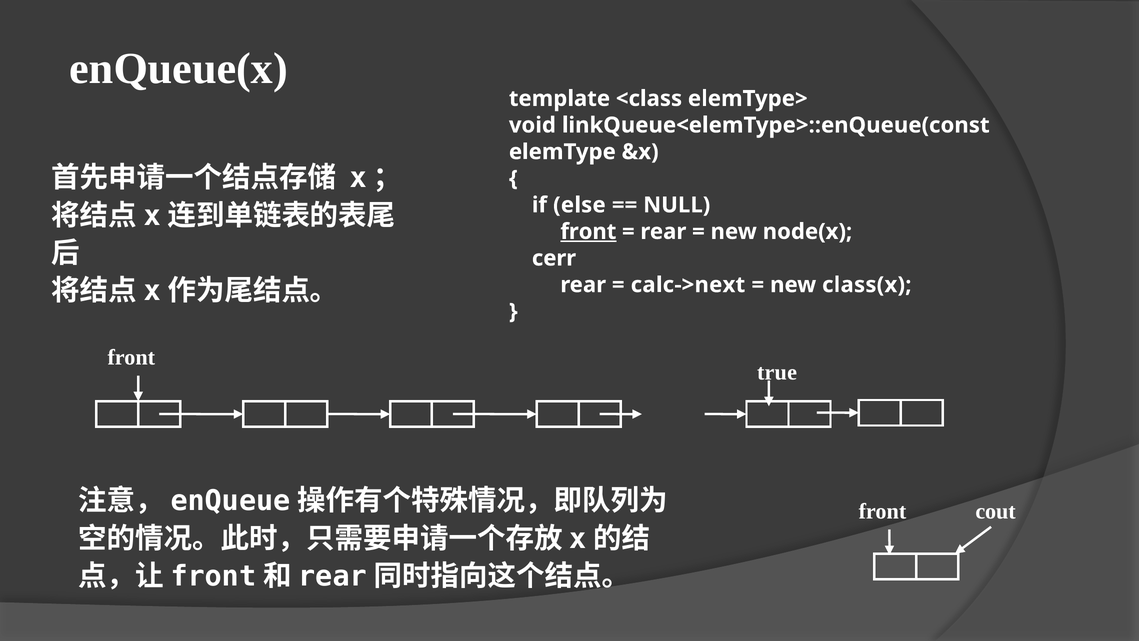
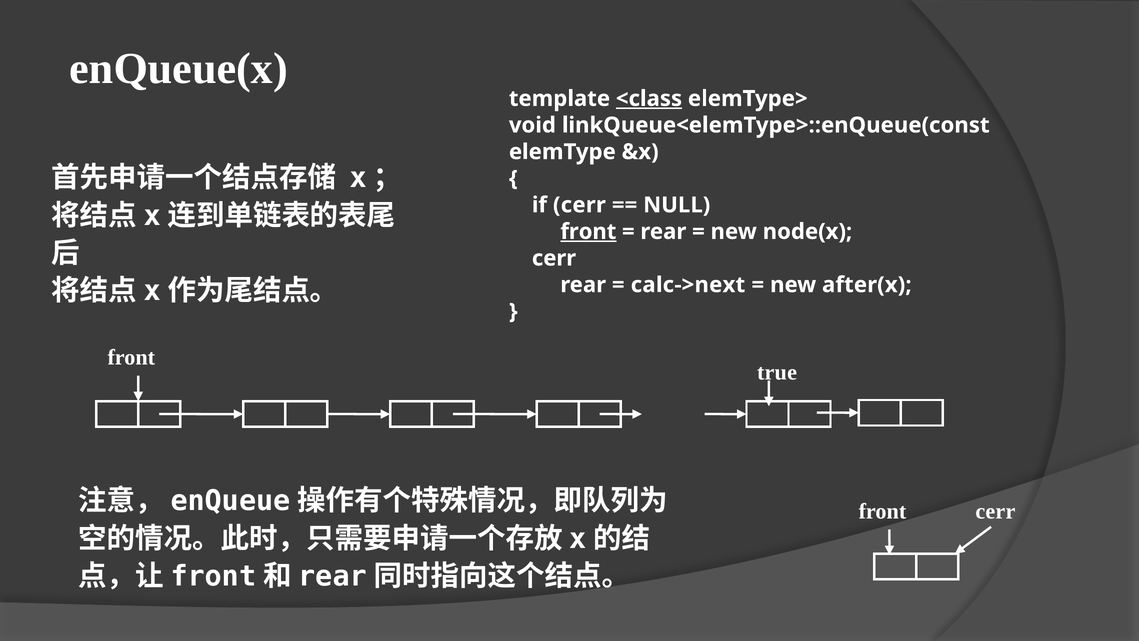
<class underline: none -> present
if else: else -> cerr
class(x: class(x -> after(x
front cout: cout -> cerr
